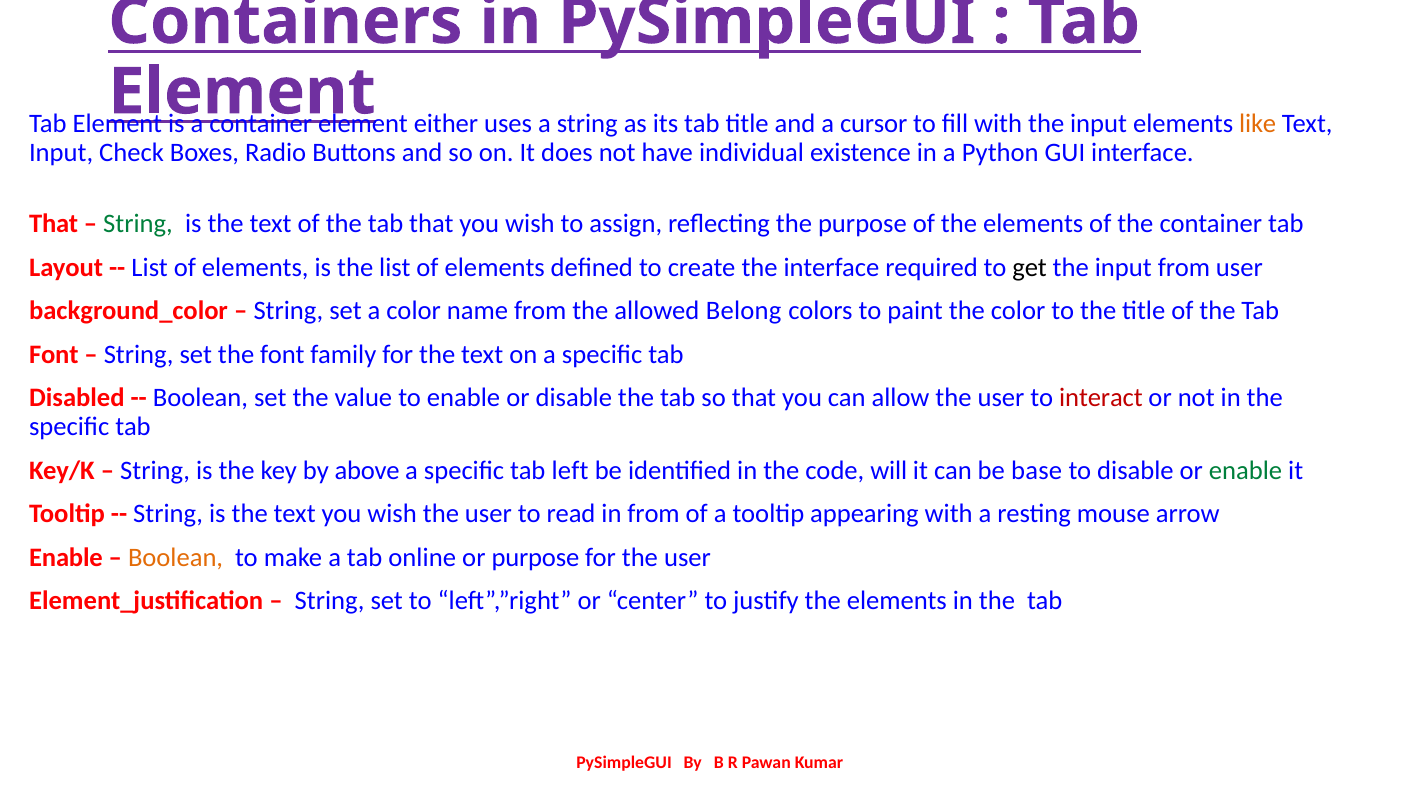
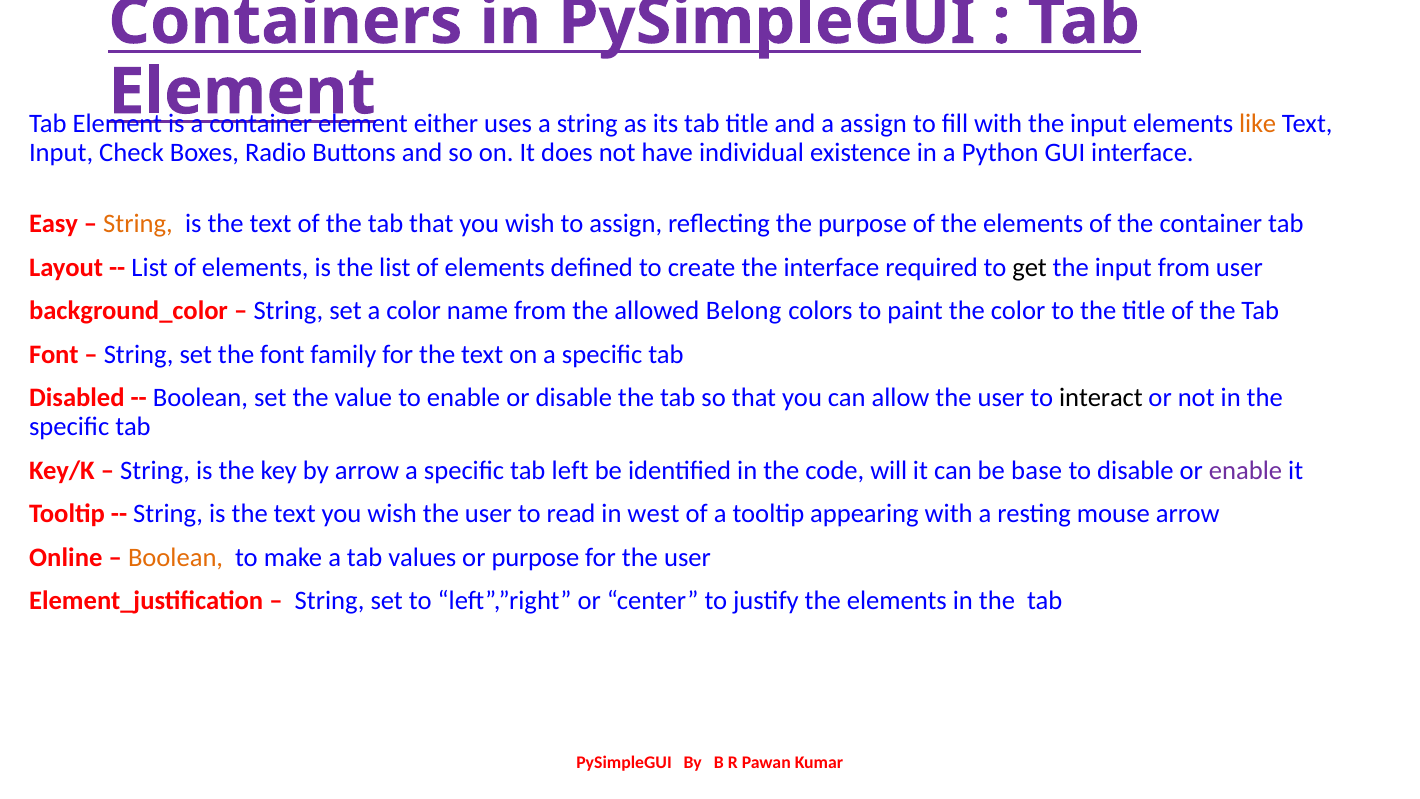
a cursor: cursor -> assign
That at (54, 224): That -> Easy
String at (138, 224) colour: green -> orange
interact colour: red -> black
by above: above -> arrow
enable at (1246, 470) colour: green -> purple
in from: from -> west
Enable at (66, 557): Enable -> Online
online: online -> values
